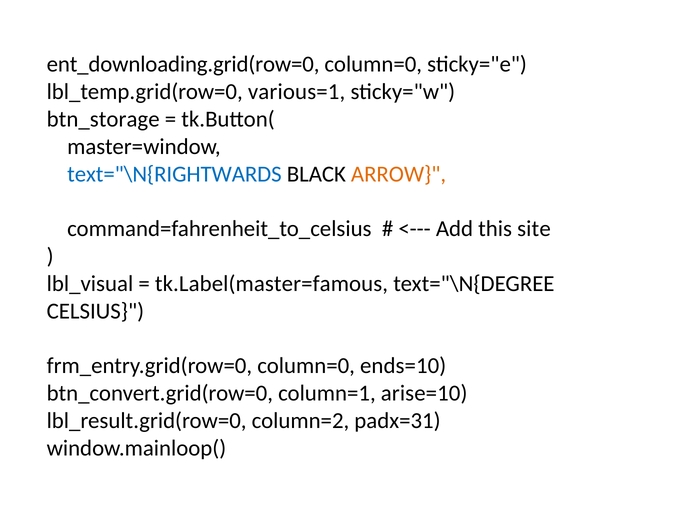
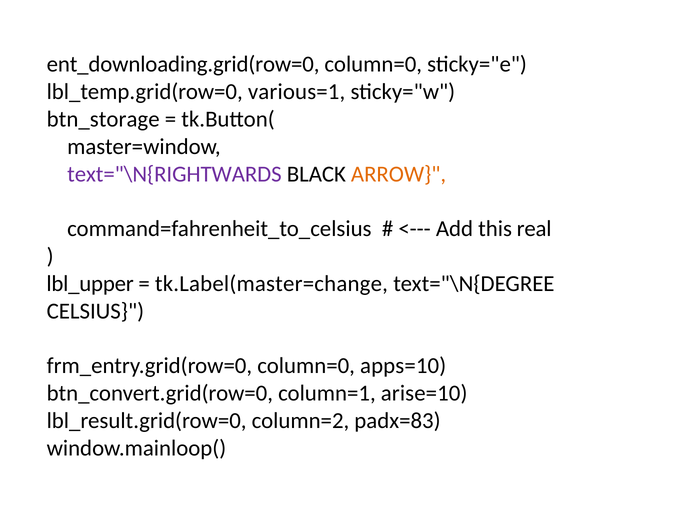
text="\N{RIGHTWARDS colour: blue -> purple
site: site -> real
lbl_visual: lbl_visual -> lbl_upper
tk.Label(master=famous: tk.Label(master=famous -> tk.Label(master=change
ends=10: ends=10 -> apps=10
padx=31: padx=31 -> padx=83
